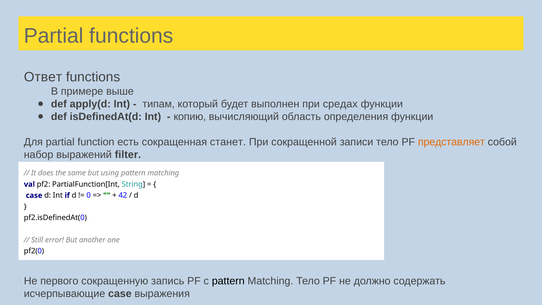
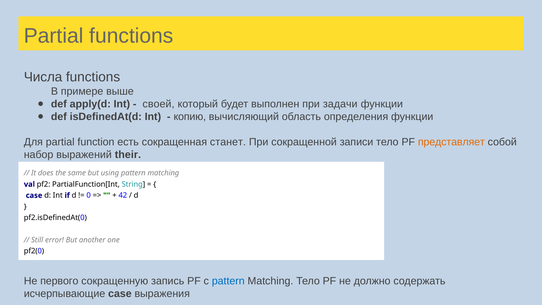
Ответ: Ответ -> Числа
типам: типам -> своей
средах: средах -> задачи
filter: filter -> their
pattern at (228, 281) colour: black -> blue
